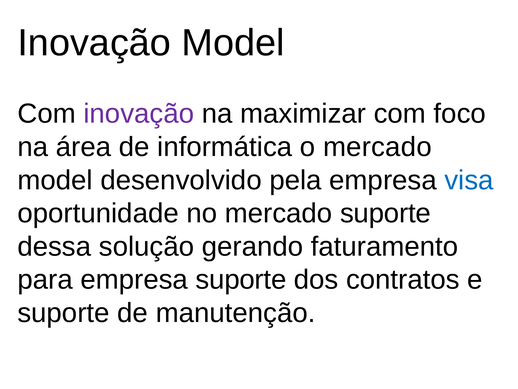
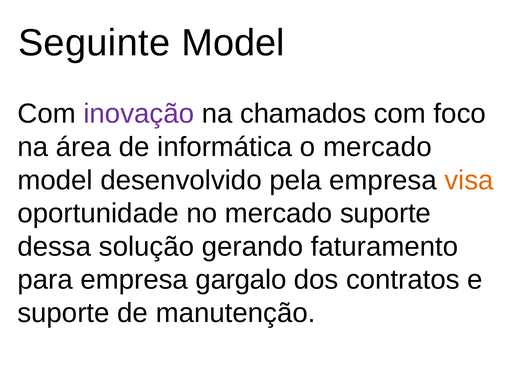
Inovação at (94, 43): Inovação -> Seguinte
maximizar: maximizar -> chamados
visa colour: blue -> orange
empresa suporte: suporte -> gargalo
